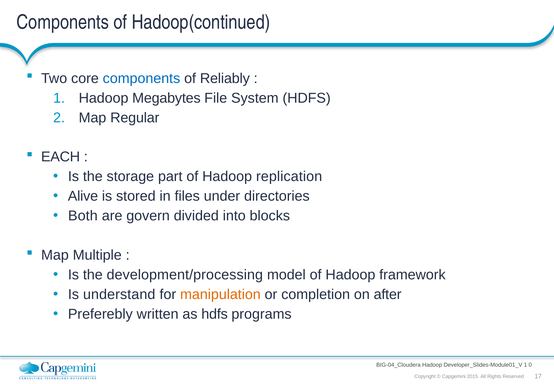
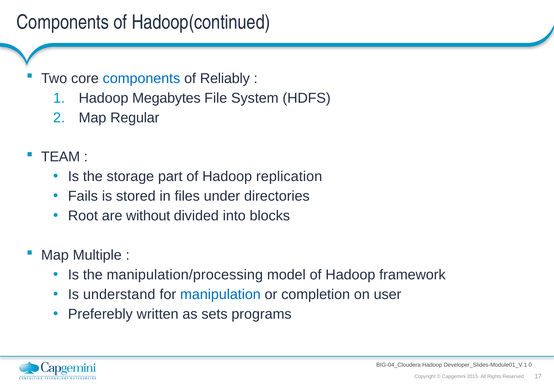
EACH: EACH -> TEAM
Alive: Alive -> Fails
Both: Both -> Root
govern: govern -> without
development/processing: development/processing -> manipulation/processing
manipulation colour: orange -> blue
after: after -> user
as hdfs: hdfs -> sets
